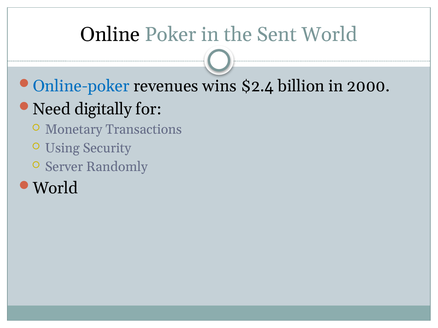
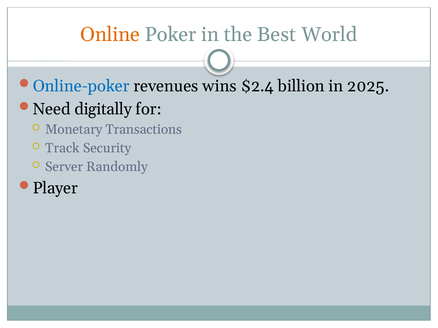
Online colour: black -> orange
Sent: Sent -> Best
2000: 2000 -> 2025
Using: Using -> Track
World at (55, 188): World -> Player
